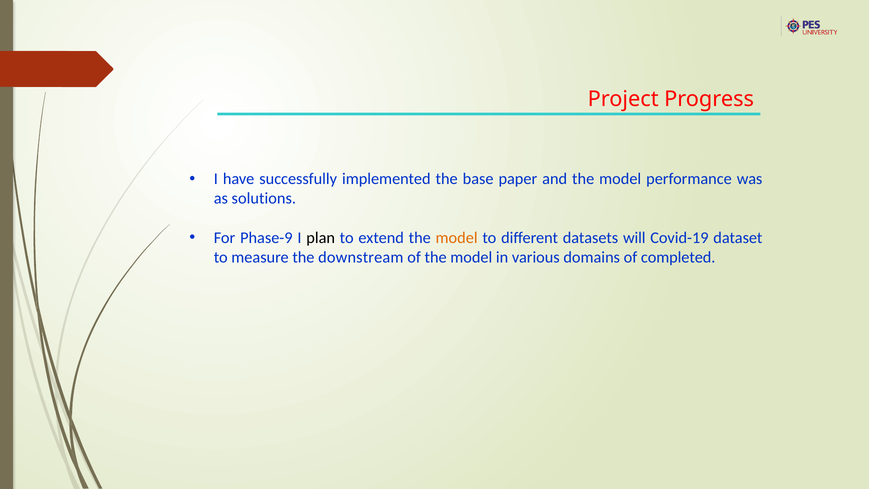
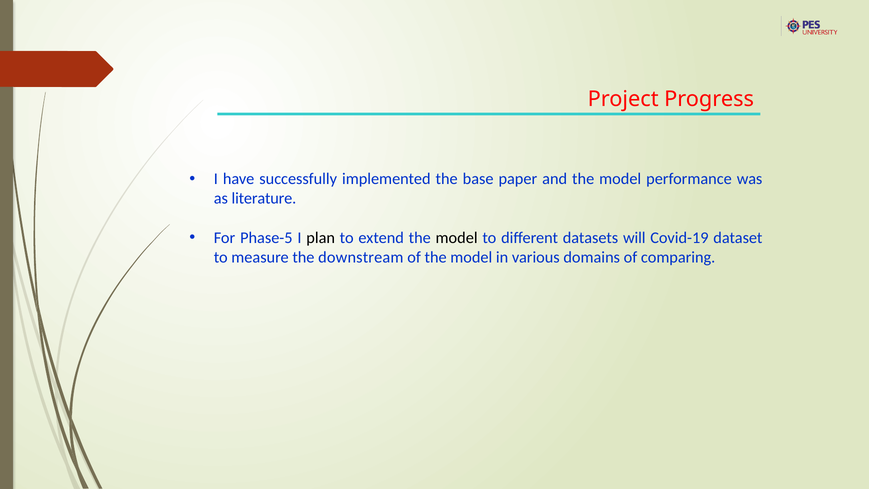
solutions: solutions -> literature
Phase-9: Phase-9 -> Phase-5
model at (457, 238) colour: orange -> black
completed: completed -> comparing
